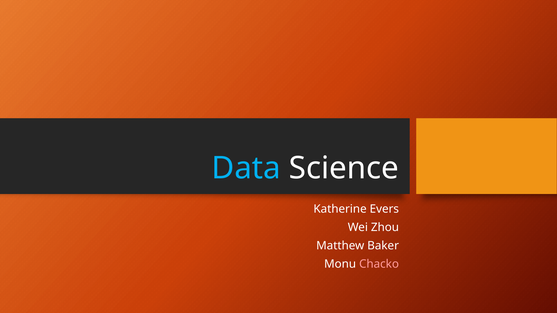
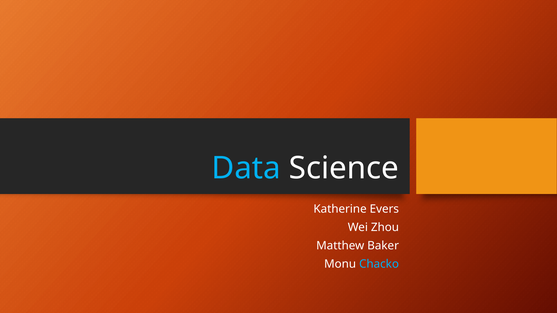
Chacko colour: pink -> light blue
